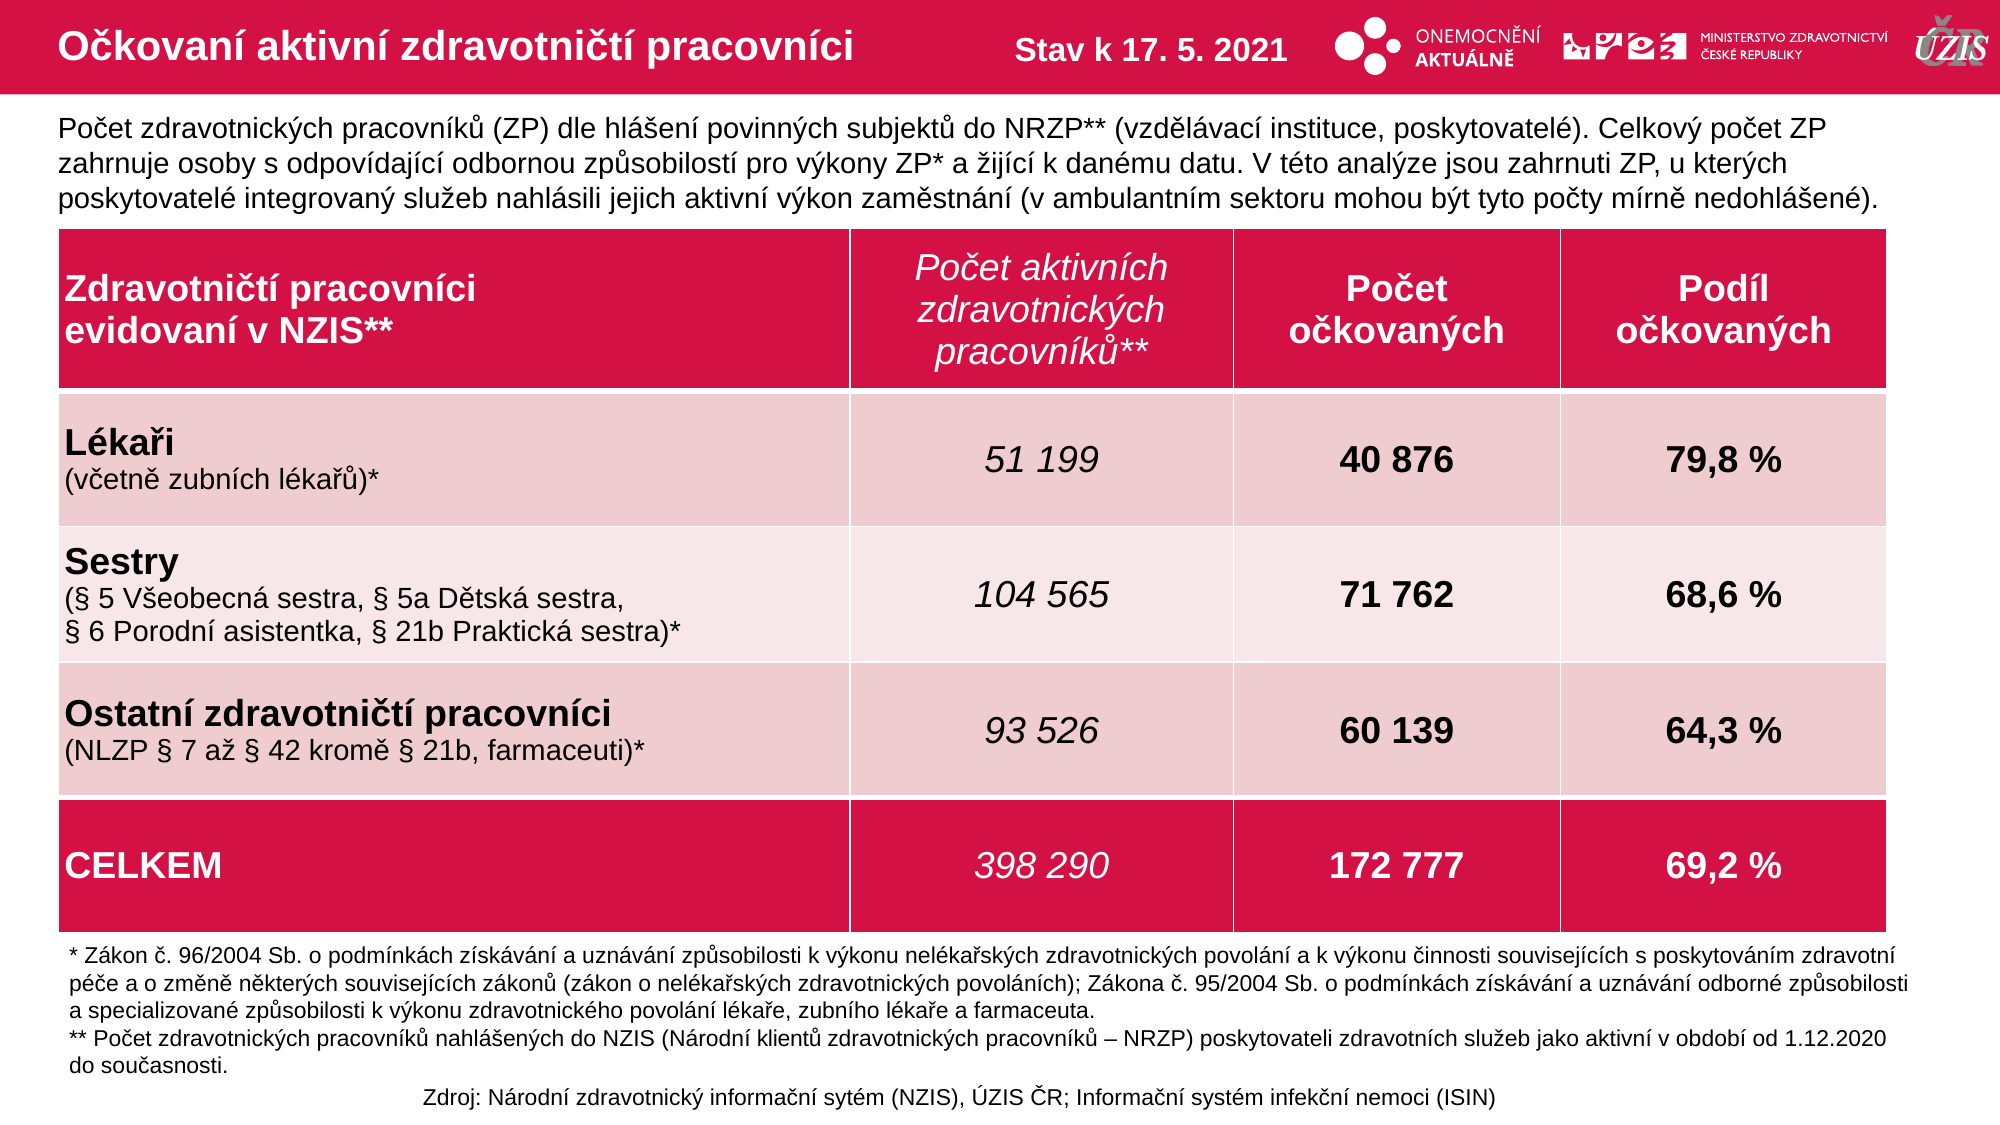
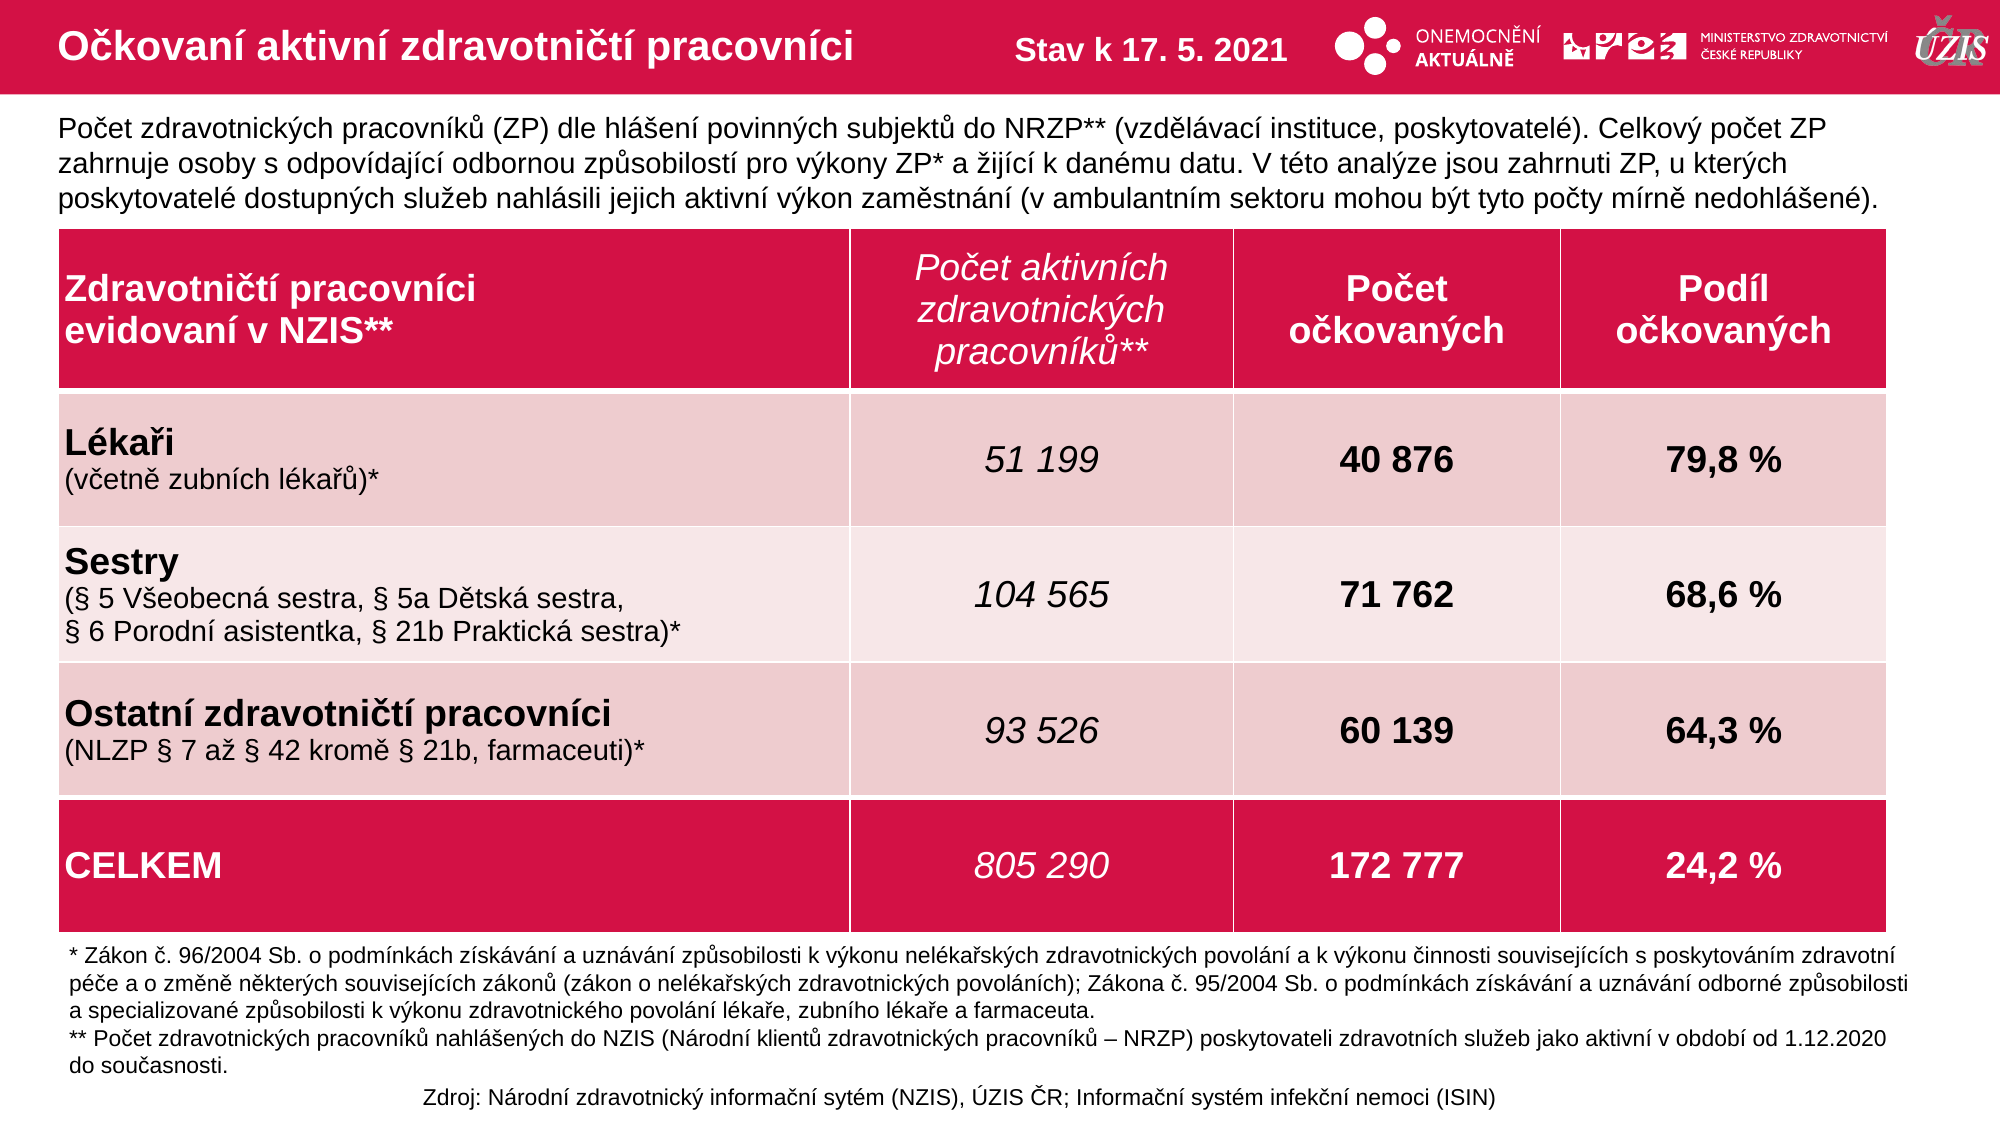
integrovaný: integrovaný -> dostupných
398: 398 -> 805
69,2: 69,2 -> 24,2
